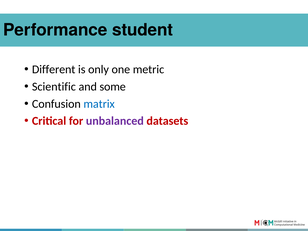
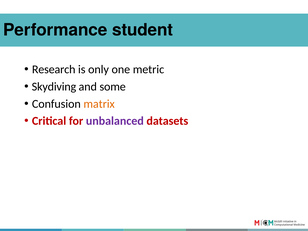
Different: Different -> Research
Scientific: Scientific -> Skydiving
matrix colour: blue -> orange
